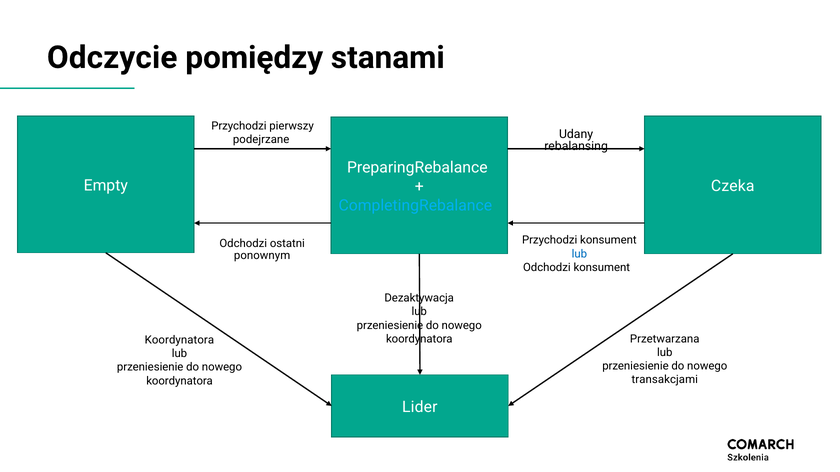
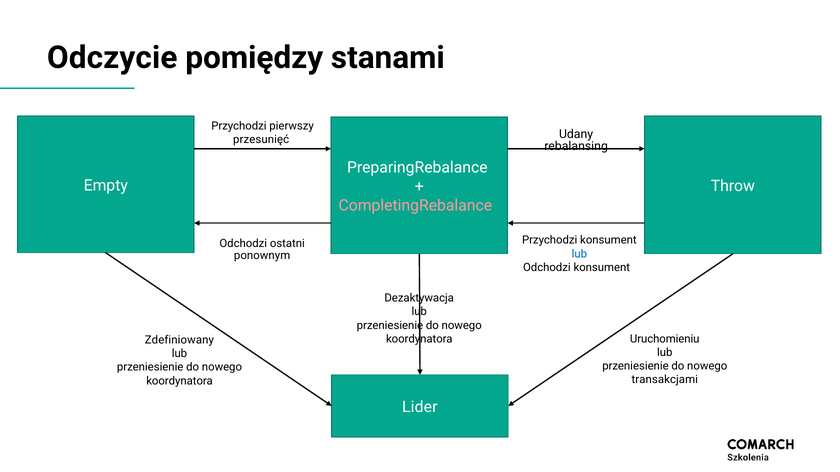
podejrzane: podejrzane -> przesunięć
Czeka: Czeka -> Throw
CompletingRebalance colour: light blue -> pink
Przetwarzana: Przetwarzana -> Uruchomieniu
Koordynatora at (179, 340): Koordynatora -> Zdefiniowany
